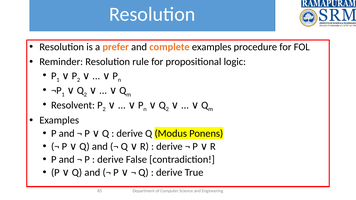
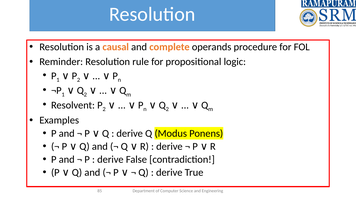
prefer: prefer -> causal
complete examples: examples -> operands
